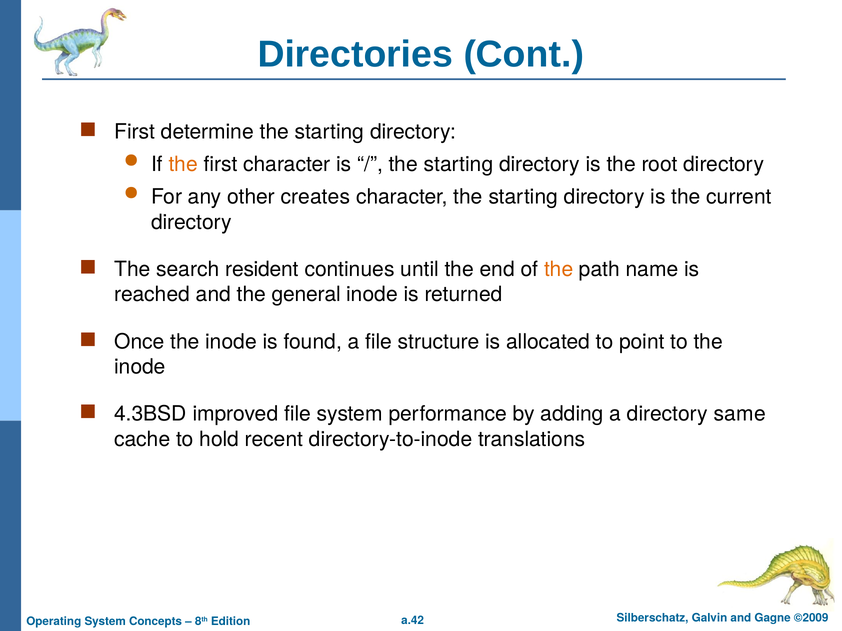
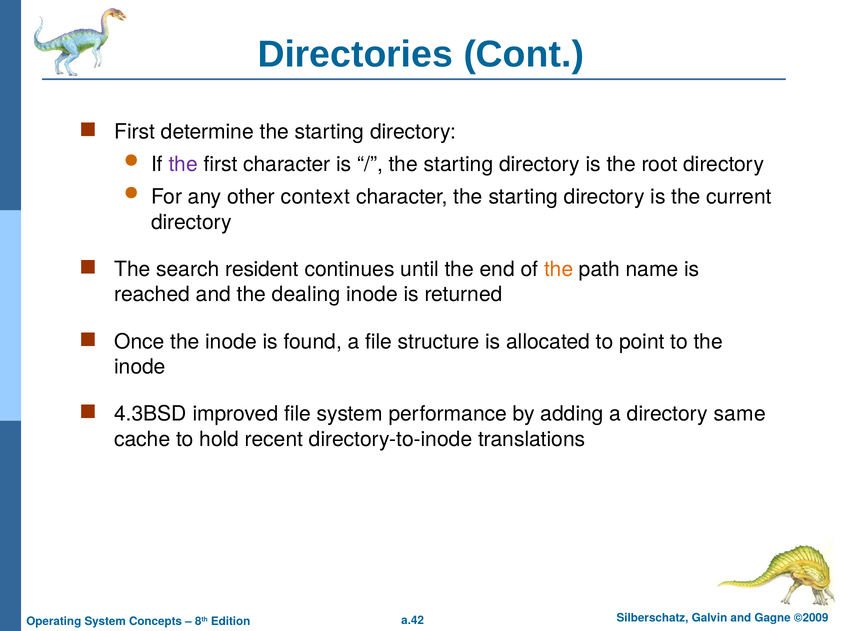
the at (183, 165) colour: orange -> purple
creates: creates -> context
general: general -> dealing
